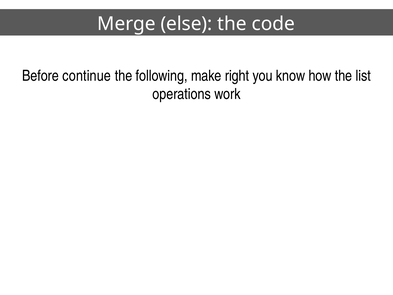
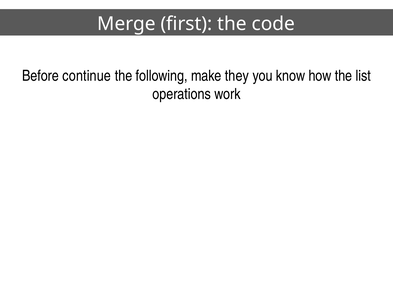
else: else -> first
right: right -> they
